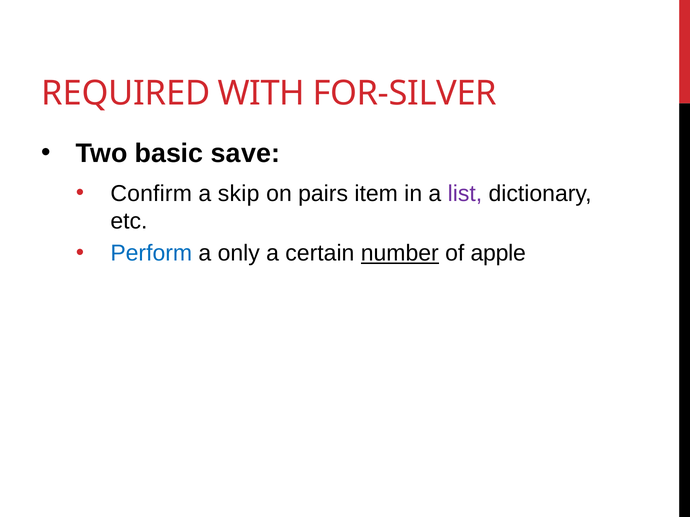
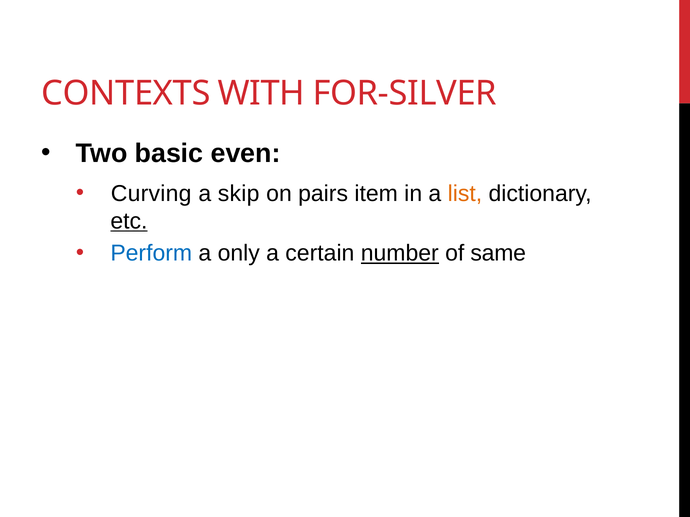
REQUIRED: REQUIRED -> CONTEXTS
save: save -> even
Confirm: Confirm -> Curving
list colour: purple -> orange
etc underline: none -> present
apple: apple -> same
